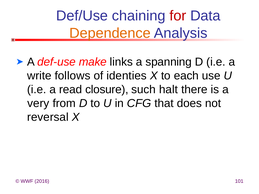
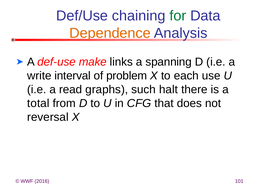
for colour: red -> green
follows: follows -> interval
identies: identies -> problem
closure: closure -> graphs
very: very -> total
